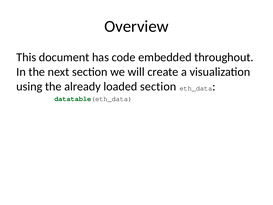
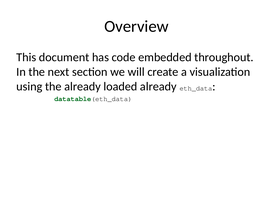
loaded section: section -> already
